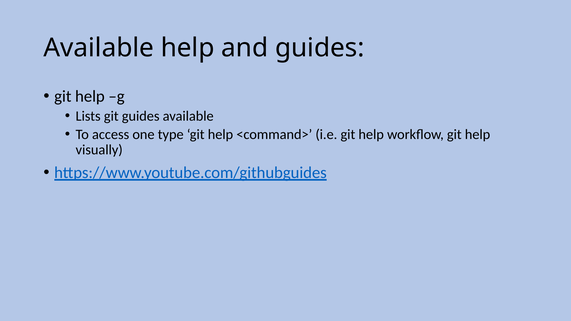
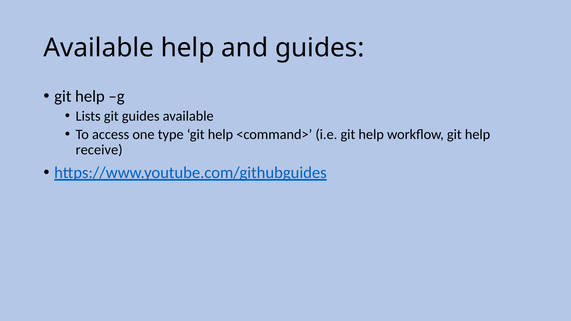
visually: visually -> receive
